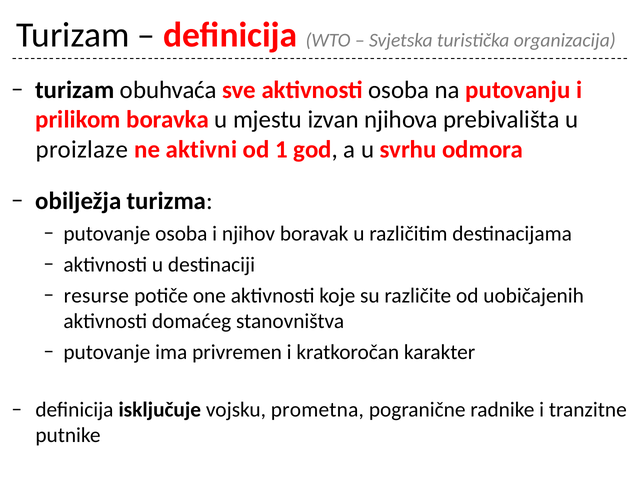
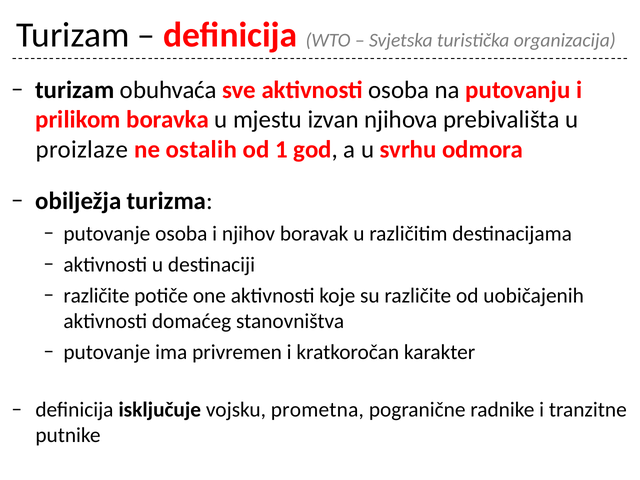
aktivni: aktivni -> ostalih
resurse at (96, 296): resurse -> različite
